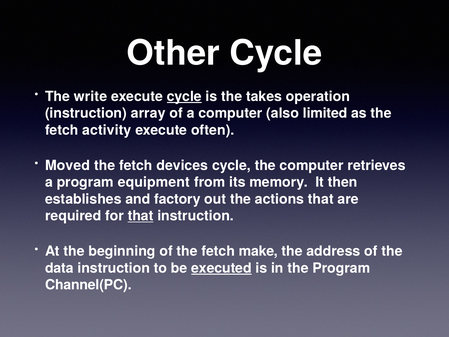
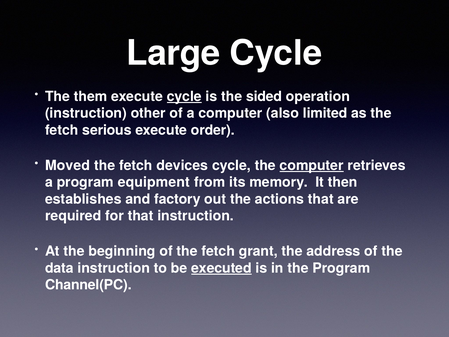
Other: Other -> Large
write: write -> them
takes: takes -> sided
array: array -> other
activity: activity -> serious
often: often -> order
computer at (312, 165) underline: none -> present
that at (141, 216) underline: present -> none
make: make -> grant
